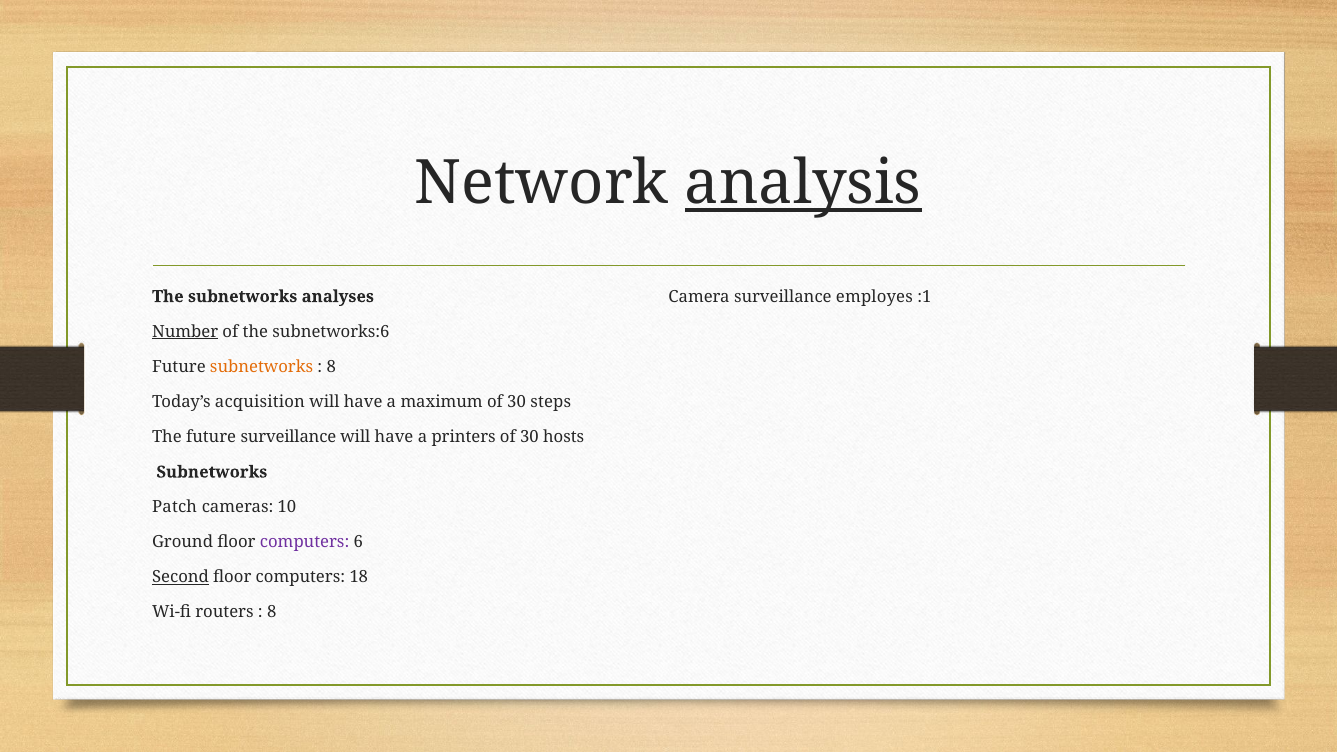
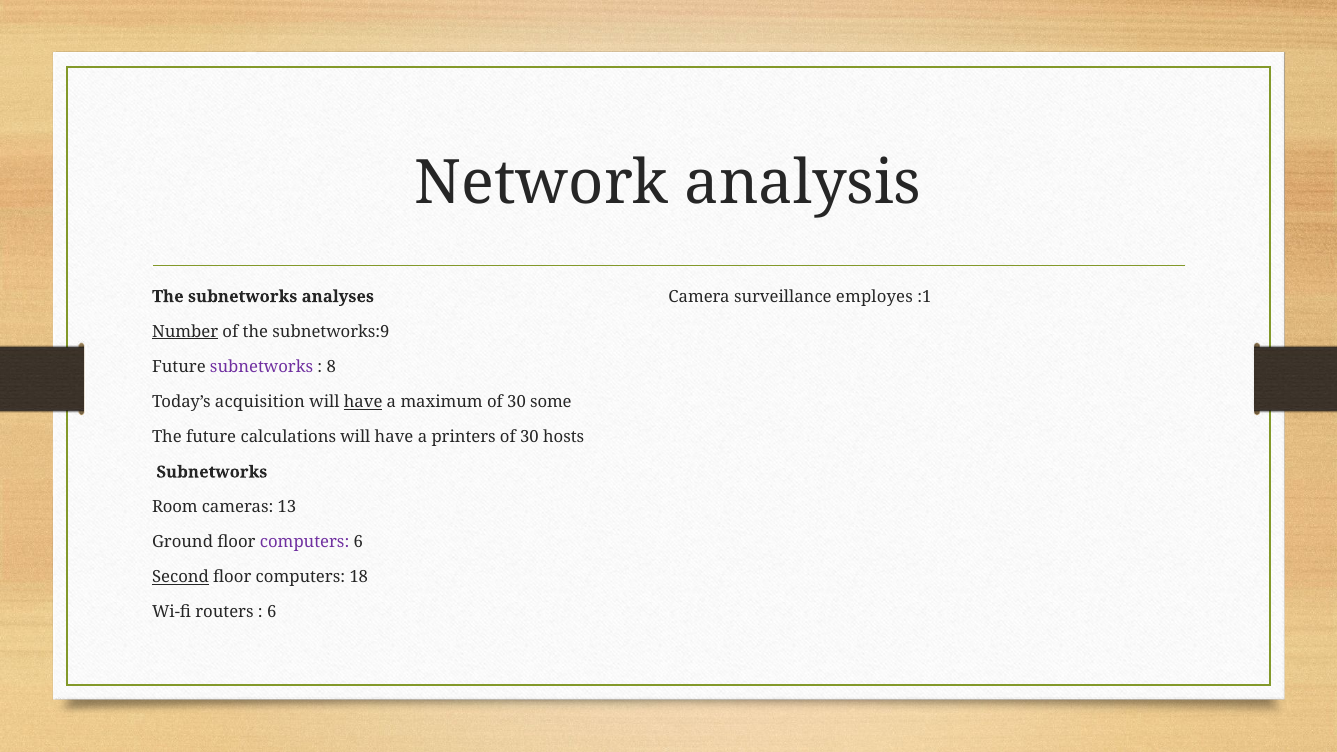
analysis underline: present -> none
subnetworks:6: subnetworks:6 -> subnetworks:9
subnetworks at (262, 367) colour: orange -> purple
have at (363, 402) underline: none -> present
steps: steps -> some
future surveillance: surveillance -> calculations
Patch: Patch -> Room
10: 10 -> 13
8 at (272, 612): 8 -> 6
